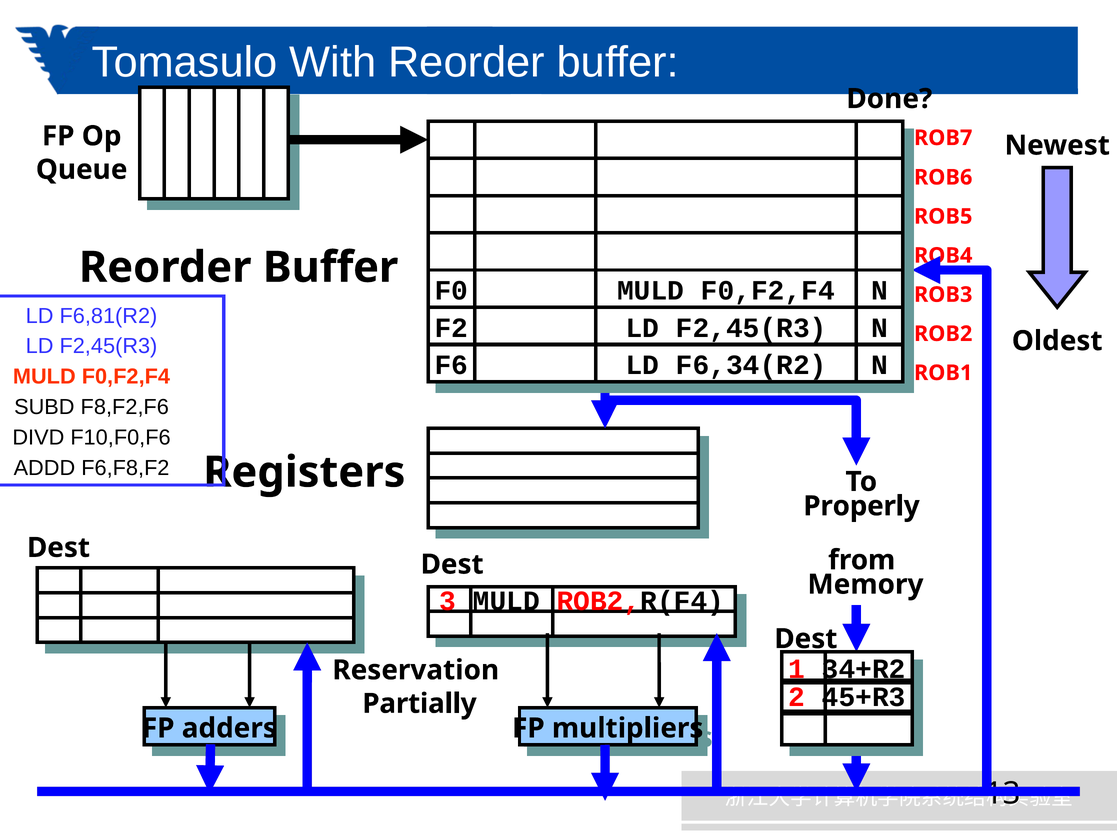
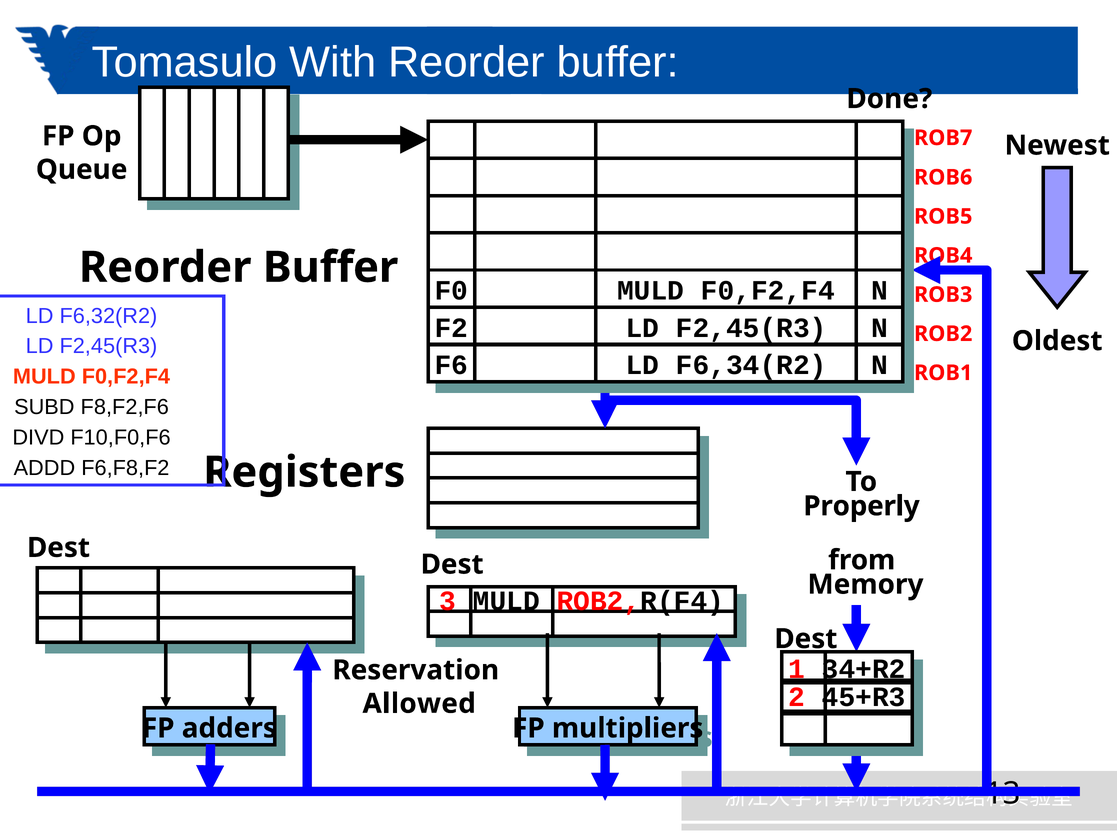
F6,81(R2: F6,81(R2 -> F6,32(R2
Partially: Partially -> Allowed
